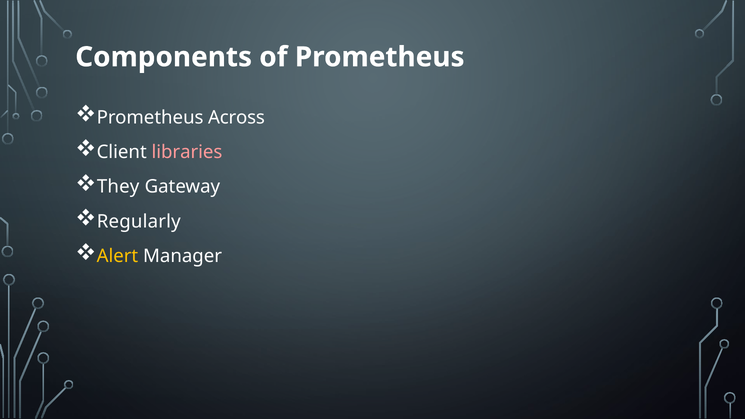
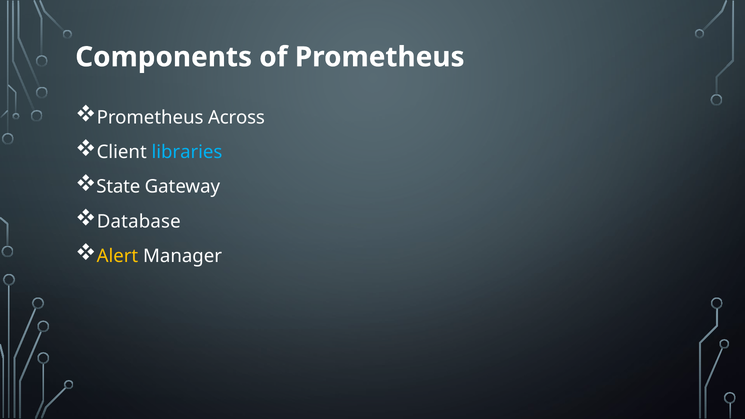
libraries colour: pink -> light blue
They: They -> State
Regularly: Regularly -> Database
